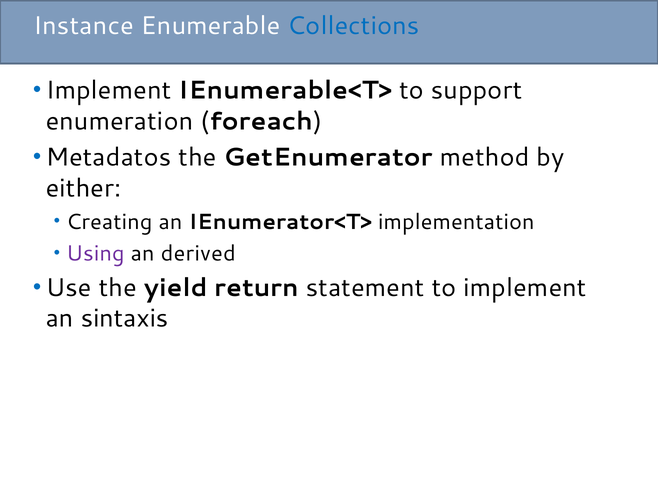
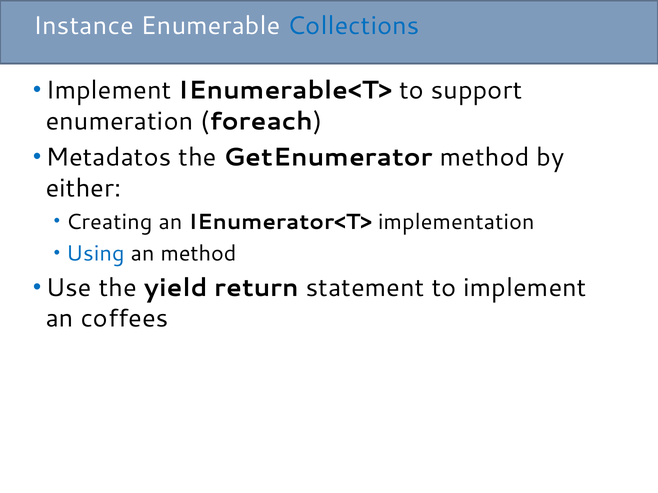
Using colour: purple -> blue
an derived: derived -> method
sintaxis: sintaxis -> coffees
